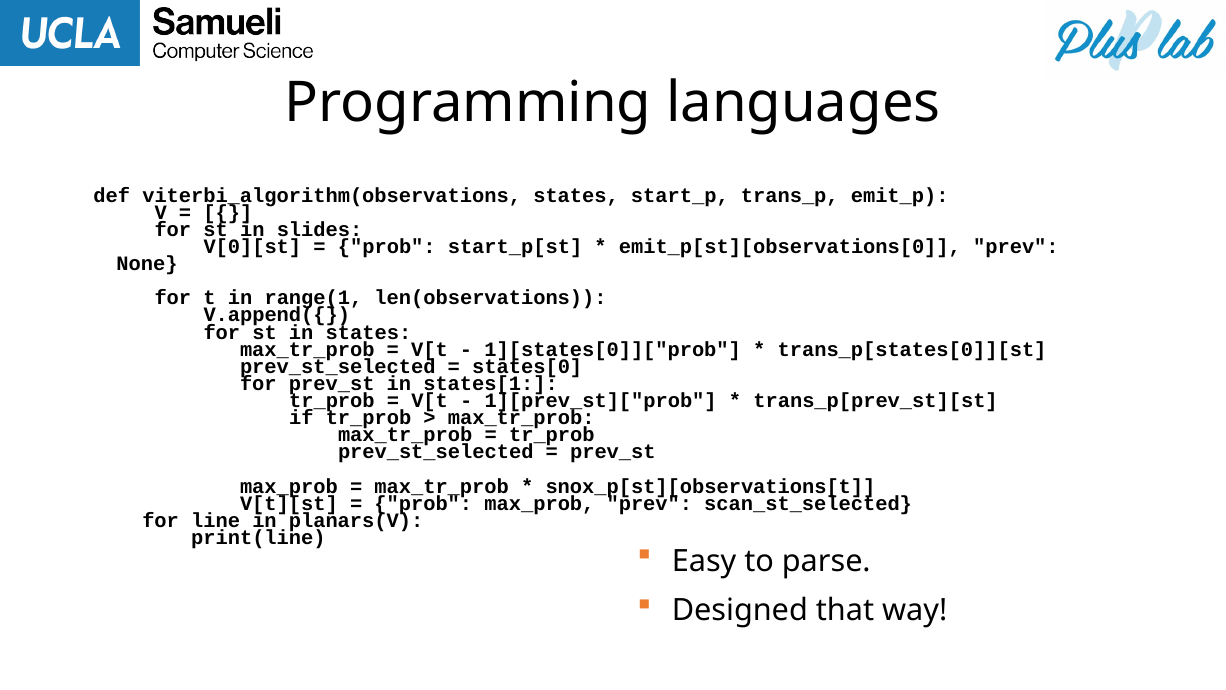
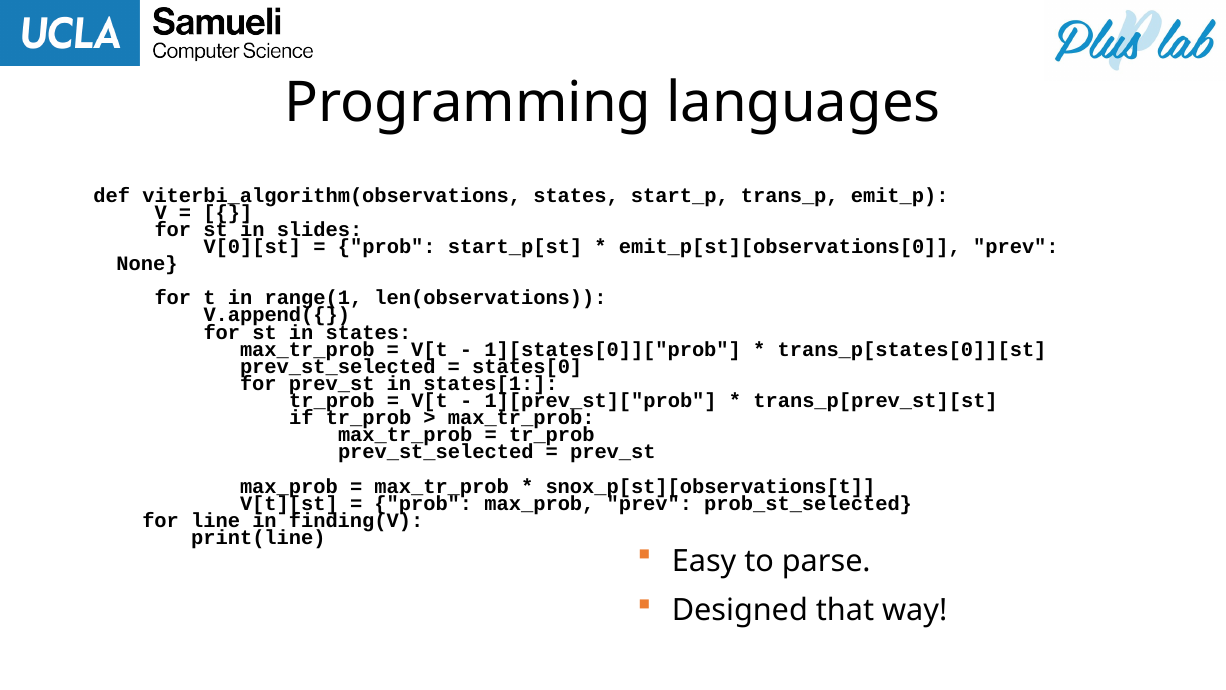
scan_st_selected: scan_st_selected -> prob_st_selected
planars(V: planars(V -> finding(V
